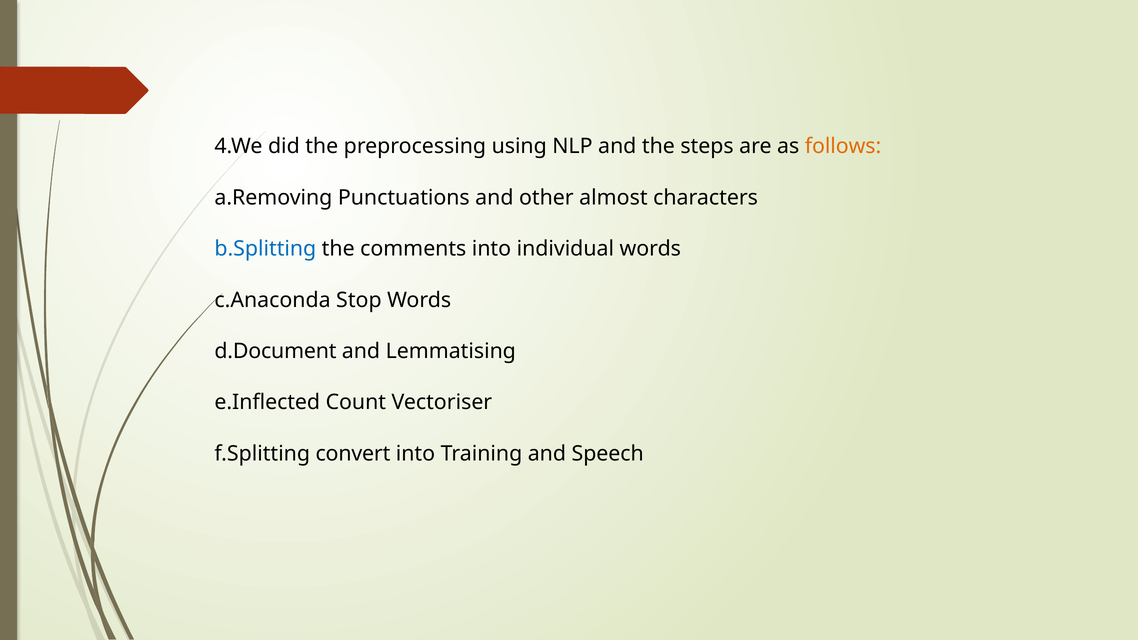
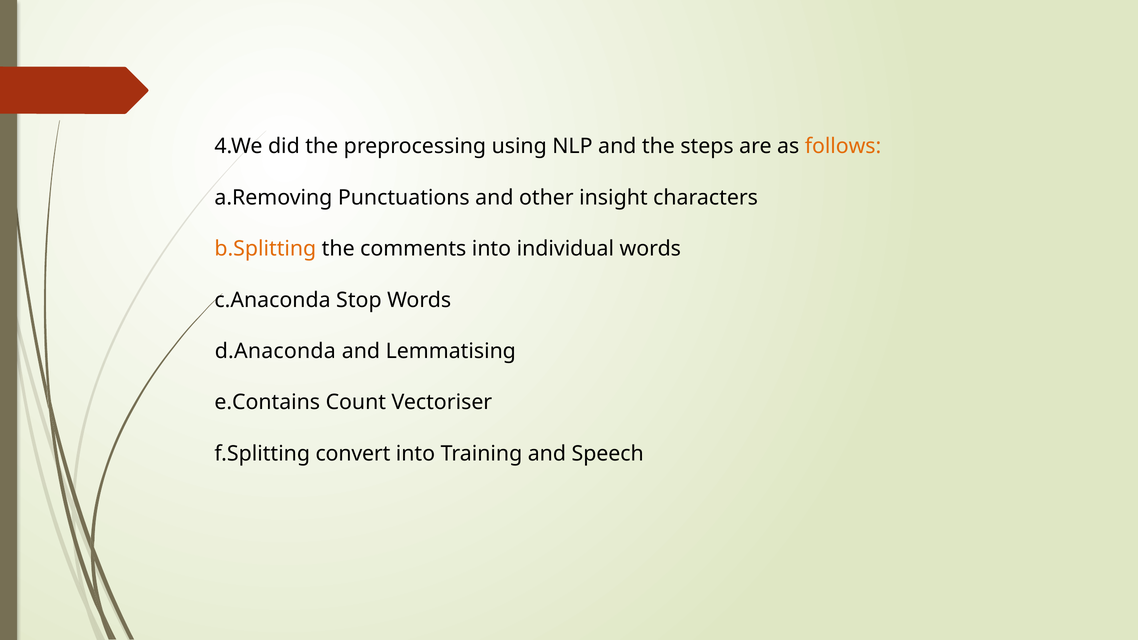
almost: almost -> insight
b.Splitting colour: blue -> orange
d.Document: d.Document -> d.Anaconda
e.Inflected: e.Inflected -> e.Contains
